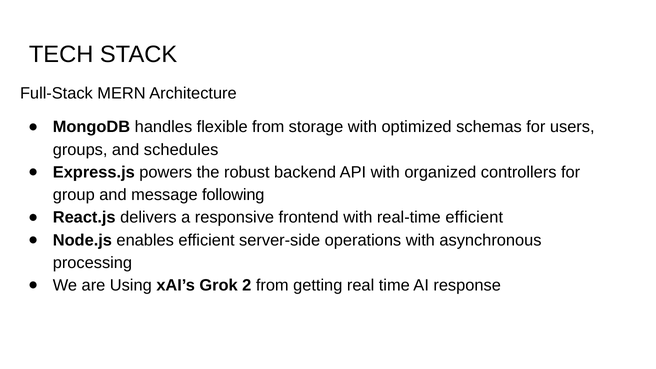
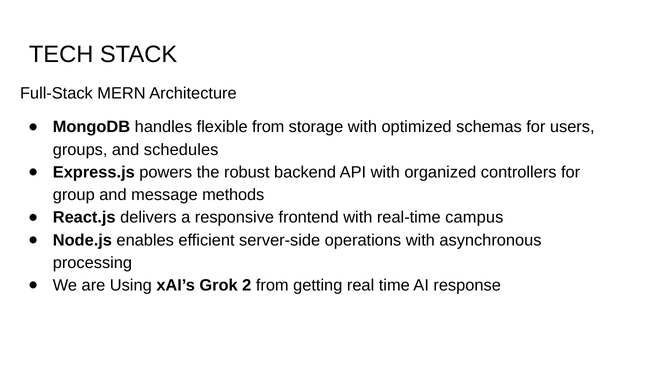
following: following -> methods
real-time efficient: efficient -> campus
